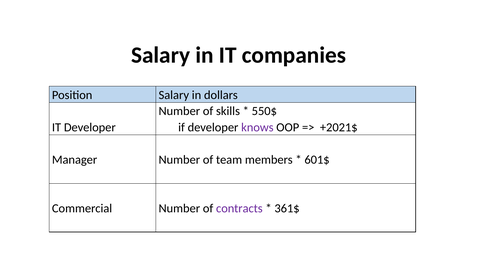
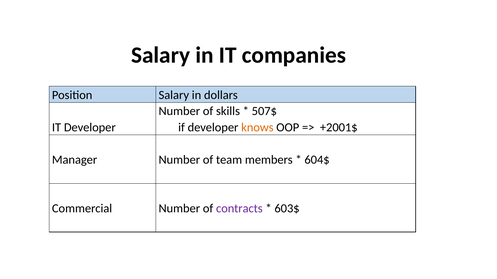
550$: 550$ -> 507$
knows colour: purple -> orange
+2021$: +2021$ -> +2001$
601$: 601$ -> 604$
361$: 361$ -> 603$
